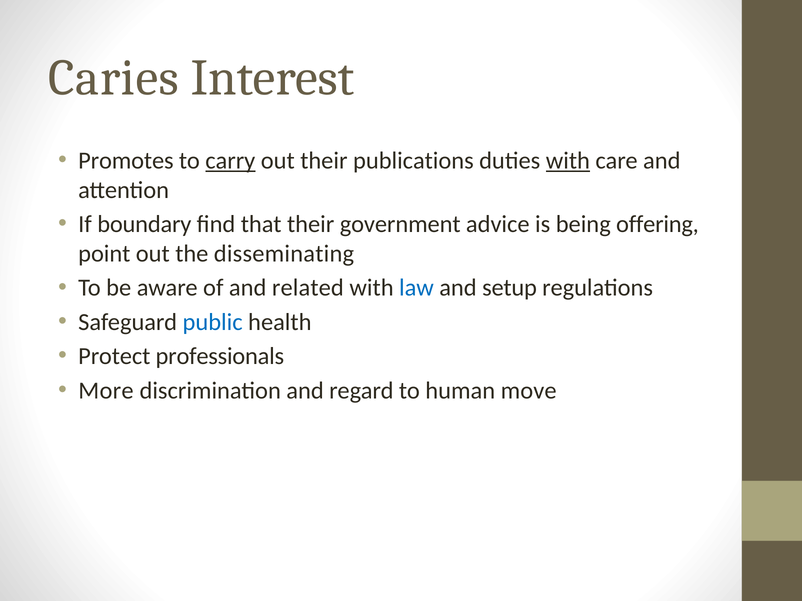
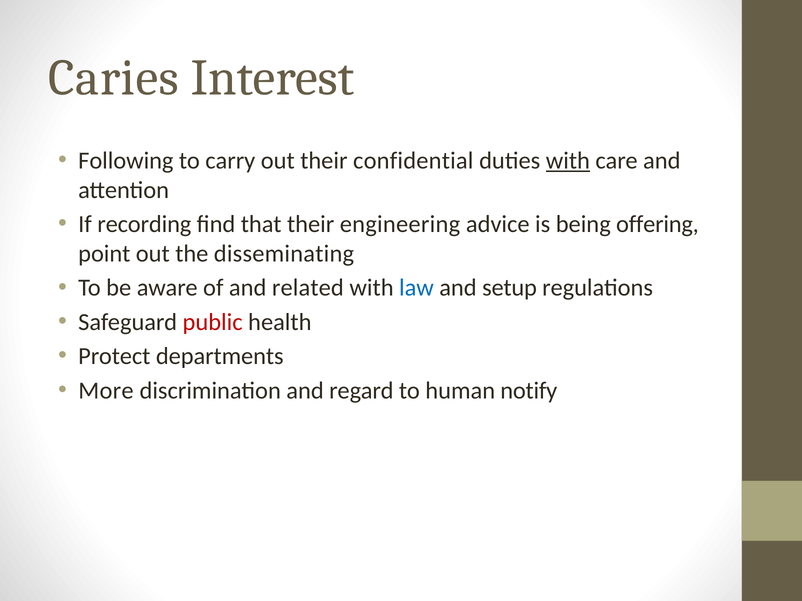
Promotes: Promotes -> Following
carry underline: present -> none
publications: publications -> confidential
boundary: boundary -> recording
government: government -> engineering
public colour: blue -> red
professionals: professionals -> departments
move: move -> notify
